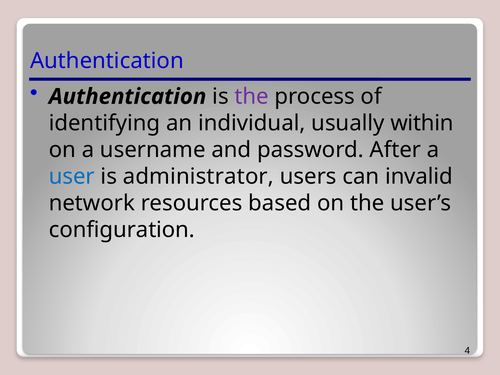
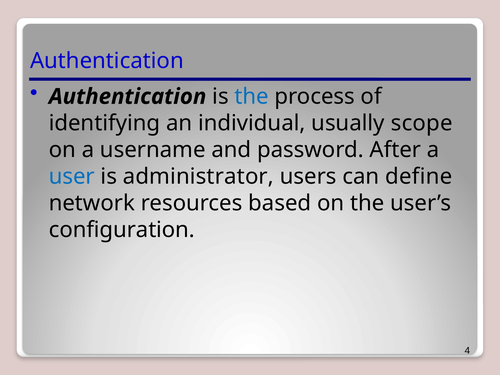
the at (252, 97) colour: purple -> blue
within: within -> scope
invalid: invalid -> define
